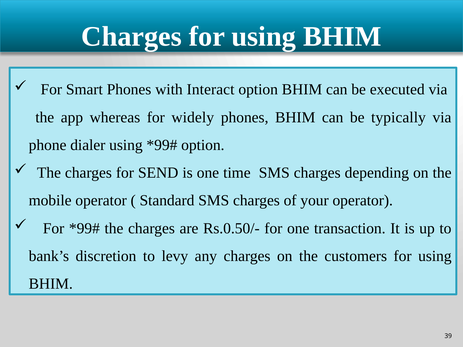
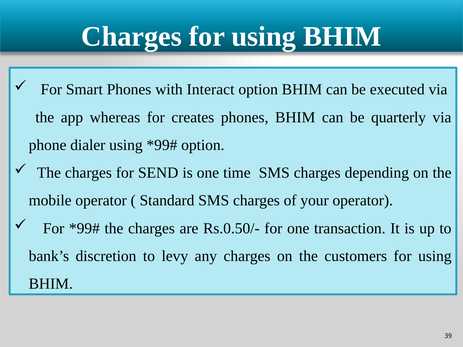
widely: widely -> creates
typically: typically -> quarterly
